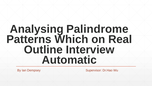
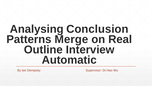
Palindrome: Palindrome -> Conclusion
Which: Which -> Merge
